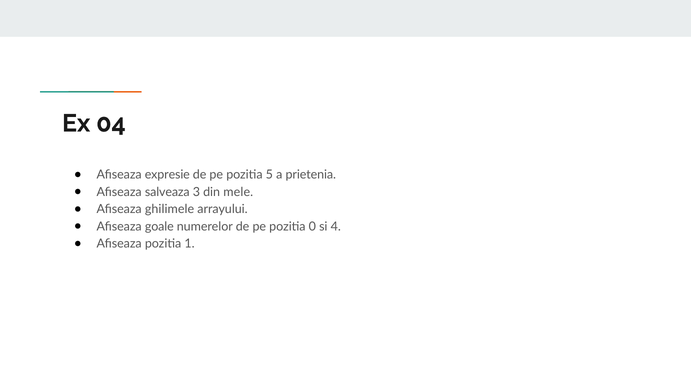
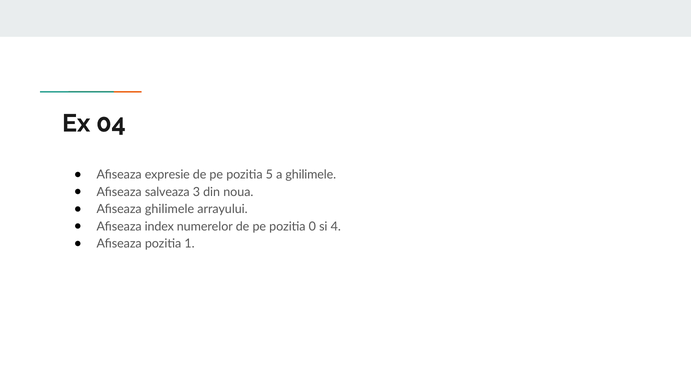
a prietenia: prietenia -> ghilimele
mele: mele -> noua
goale: goale -> index
